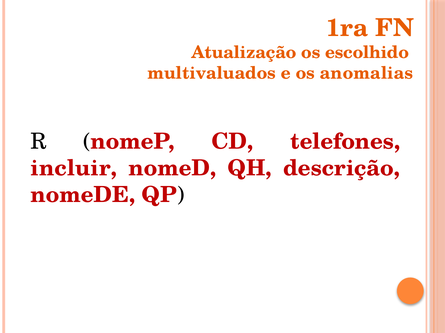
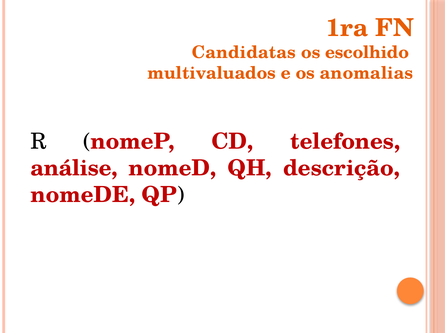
Atualização: Atualização -> Candidatas
incluir: incluir -> análise
